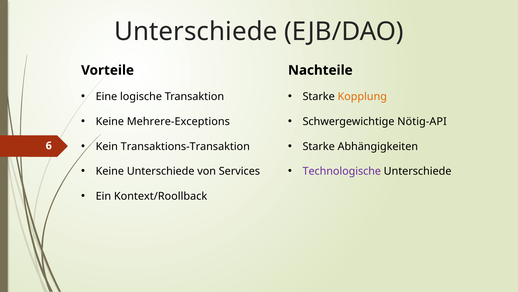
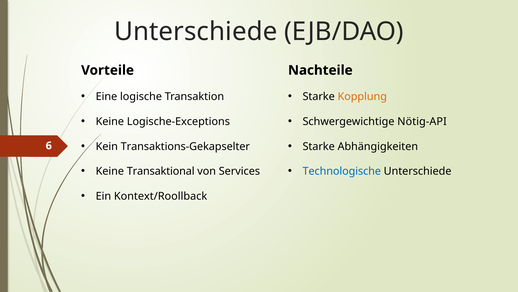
Mehrere-Exceptions: Mehrere-Exceptions -> Logische-Exceptions
Transaktions-Transaktion: Transaktions-Transaktion -> Transaktions-Gekapselter
Keine Unterschiede: Unterschiede -> Transaktional
Technologische colour: purple -> blue
